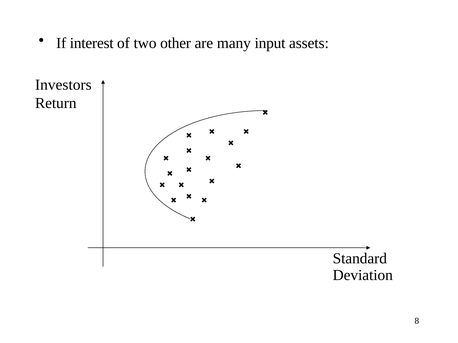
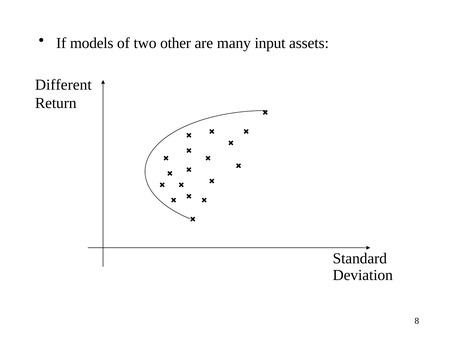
interest: interest -> models
Investors: Investors -> Different
